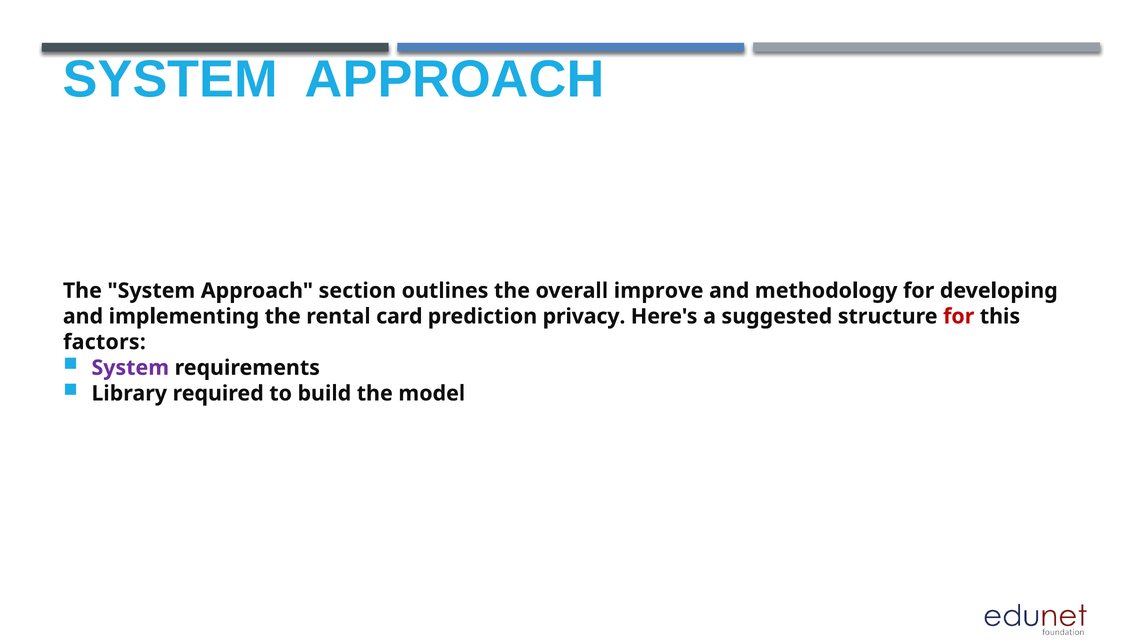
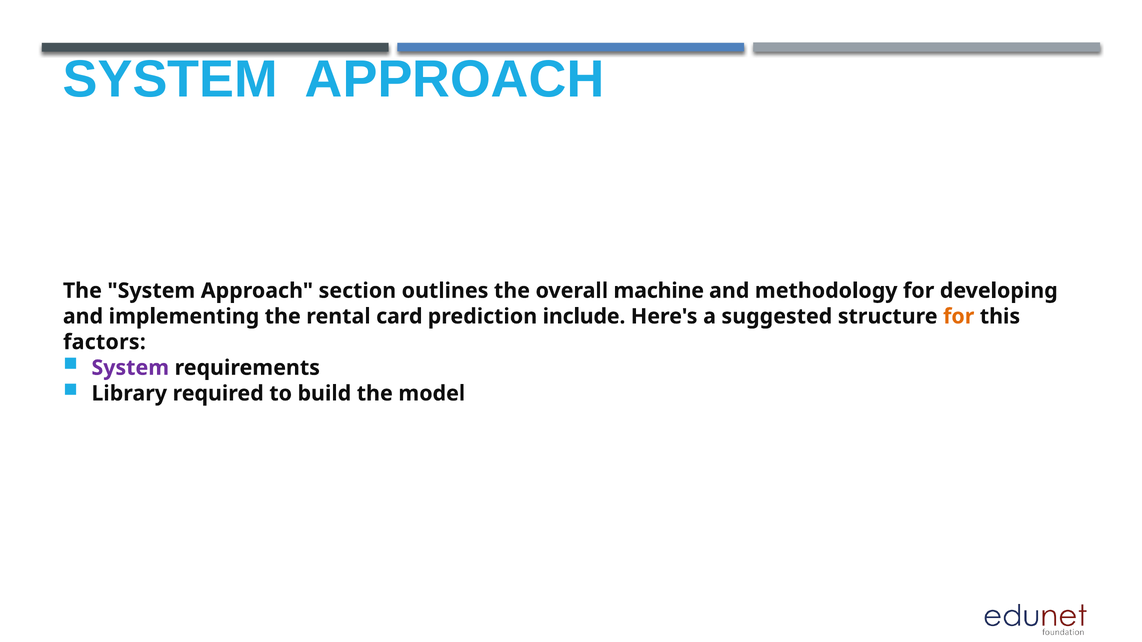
improve: improve -> machine
privacy: privacy -> include
for at (959, 317) colour: red -> orange
